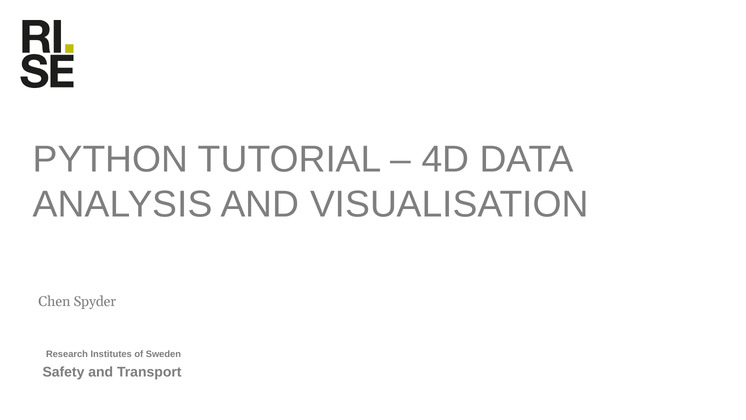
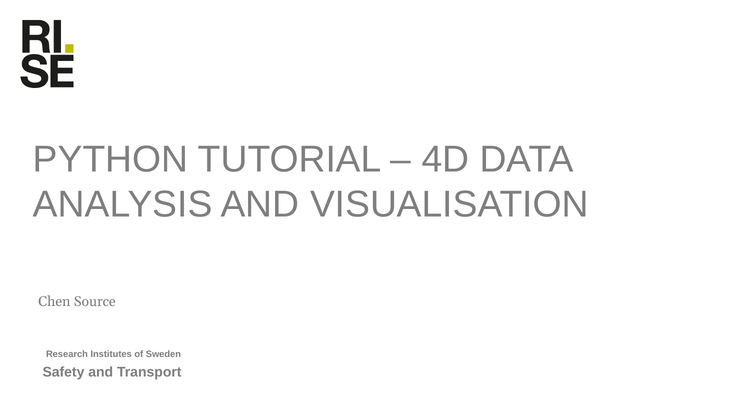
Spyder: Spyder -> Source
